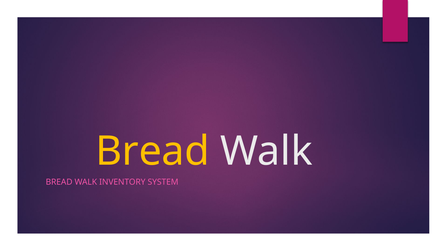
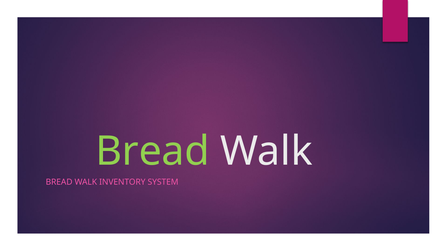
Bread at (153, 152) colour: yellow -> light green
